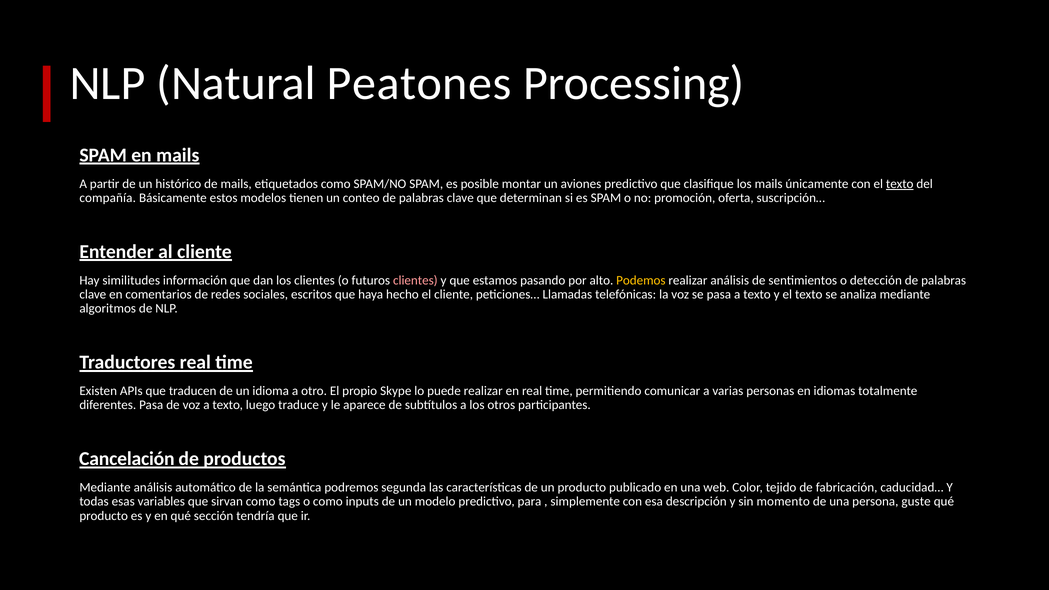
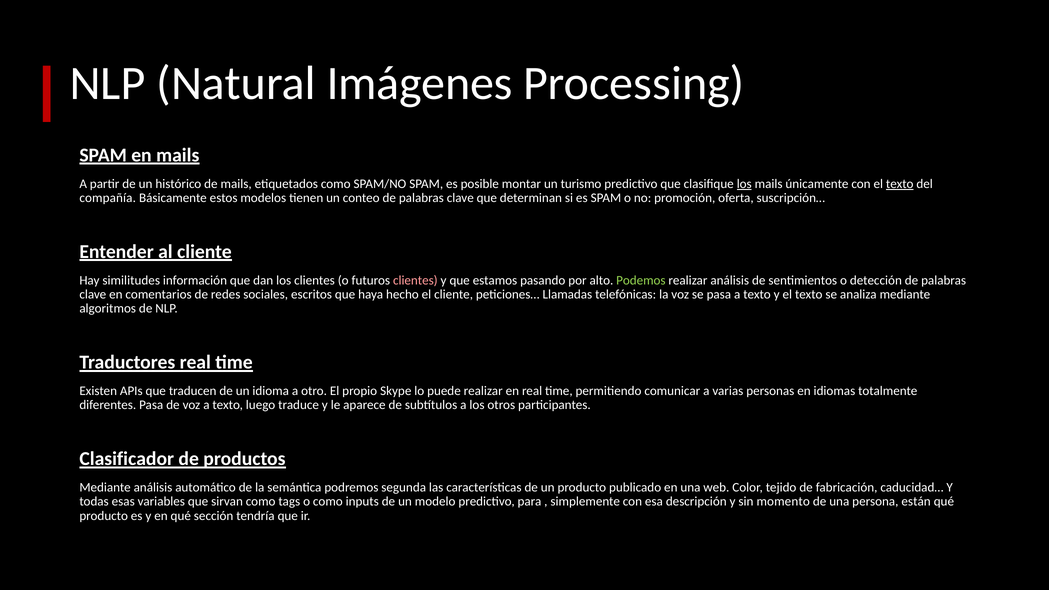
Peatones: Peatones -> Imágenes
aviones: aviones -> turismo
los at (744, 184) underline: none -> present
Podemos colour: yellow -> light green
Cancelación: Cancelación -> Clasificador
guste: guste -> están
